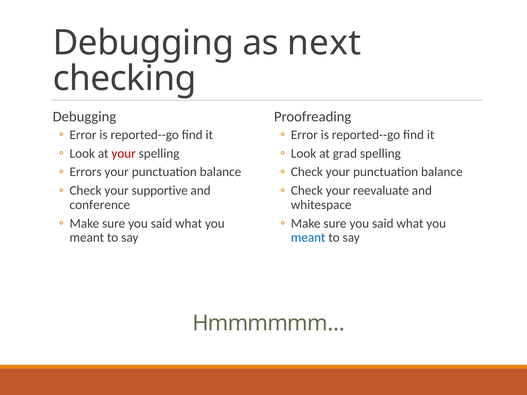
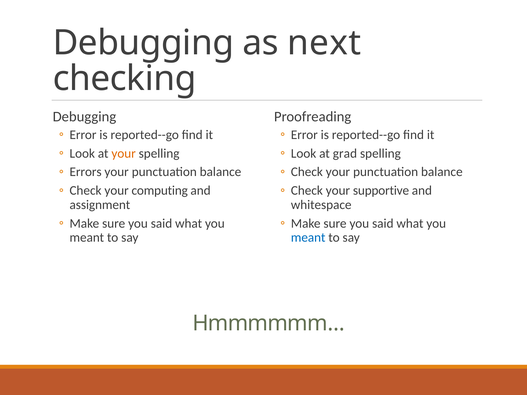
your at (124, 153) colour: red -> orange
supportive: supportive -> computing
reevaluate: reevaluate -> supportive
conference: conference -> assignment
